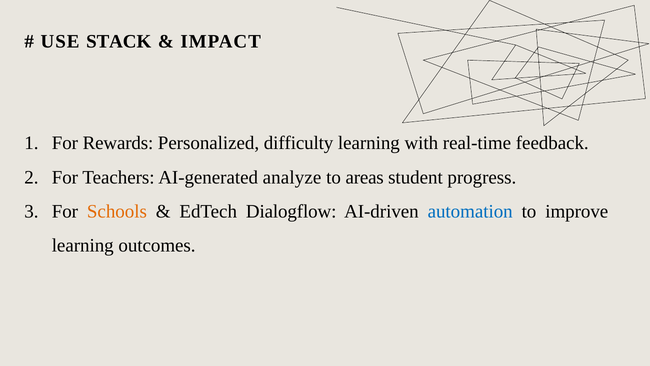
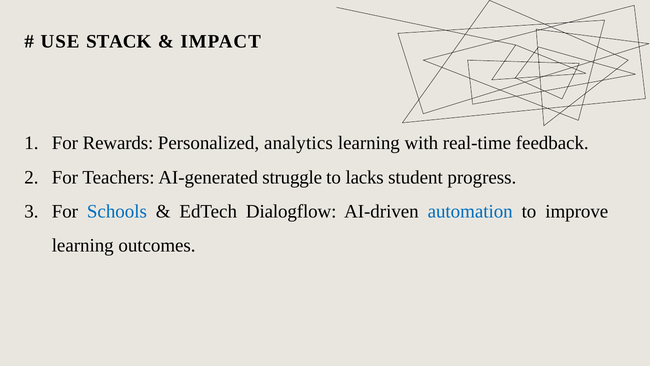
difficulty: difficulty -> analytics
analyze: analyze -> struggle
areas: areas -> lacks
Schools colour: orange -> blue
